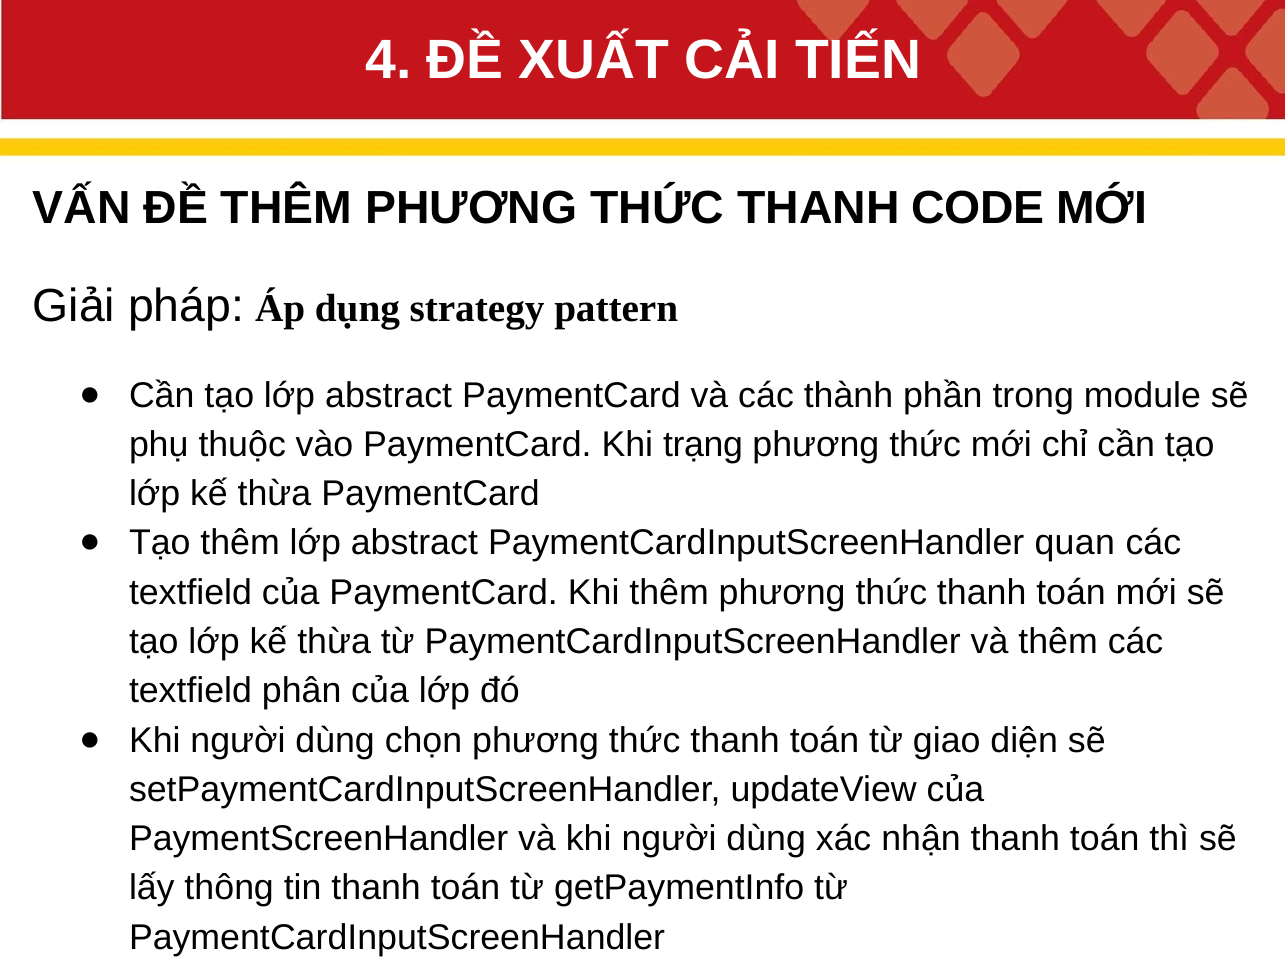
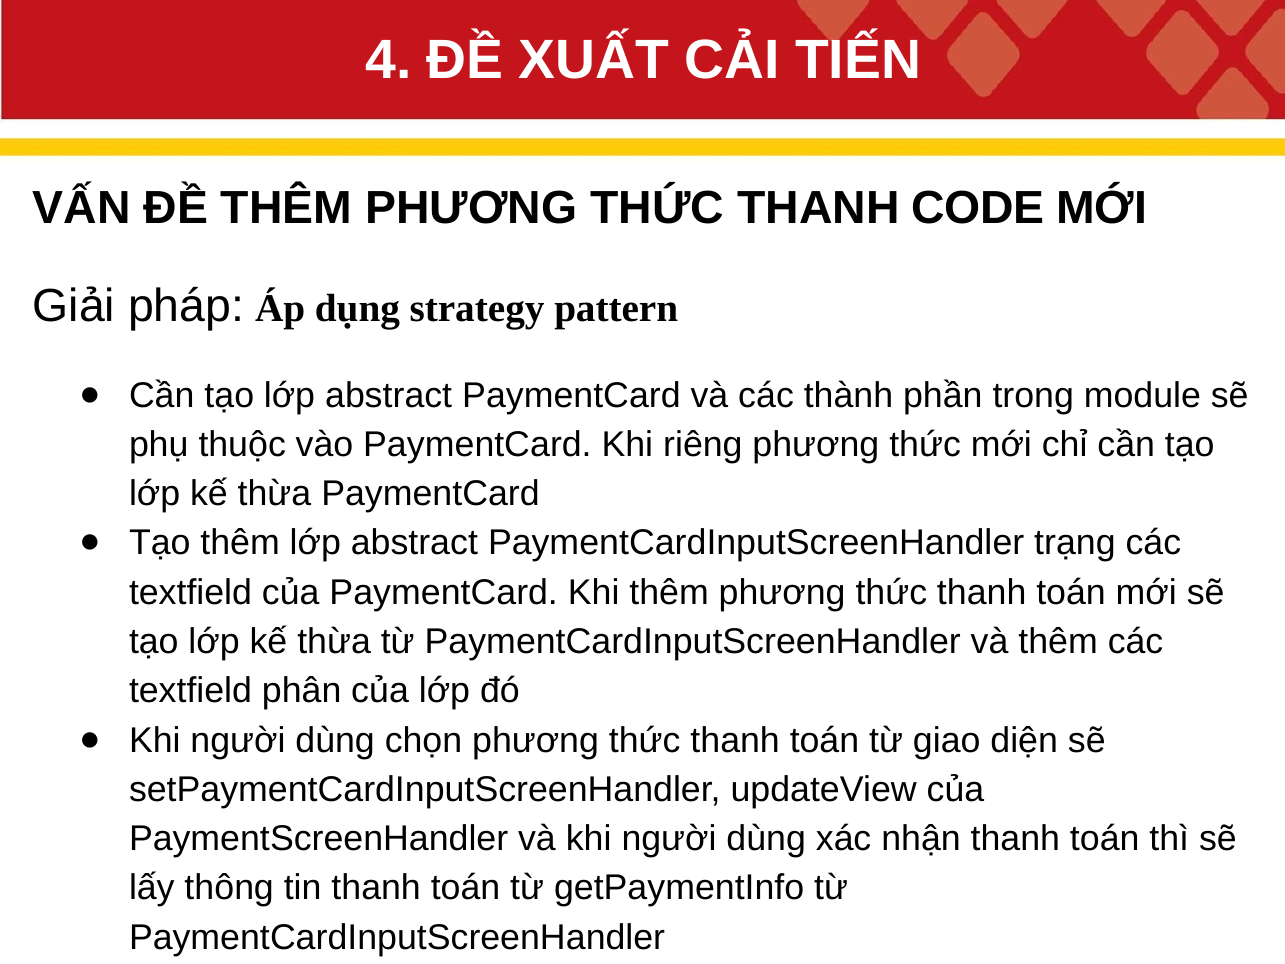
trạng: trạng -> riêng
quan: quan -> trạng
